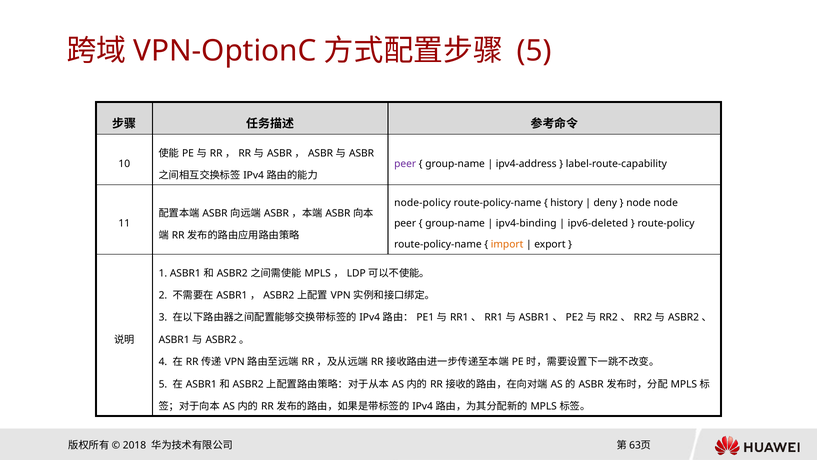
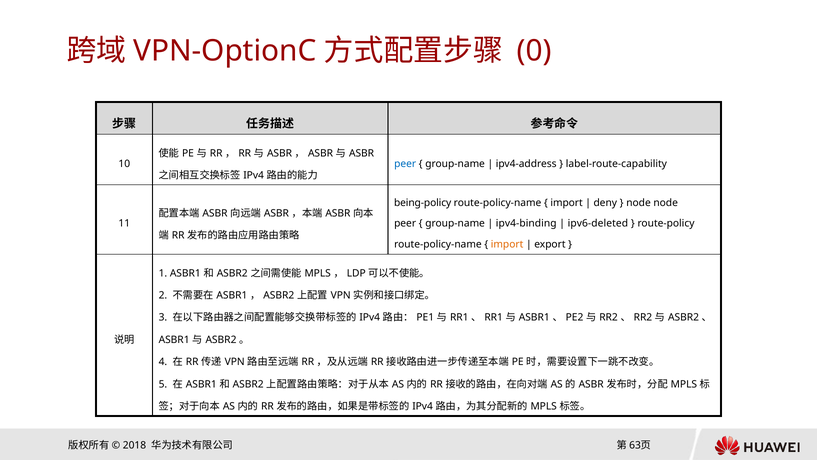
5 at (534, 51): 5 -> 0
peer at (405, 163) colour: purple -> blue
node-policy: node-policy -> being-policy
history at (567, 203): history -> import
